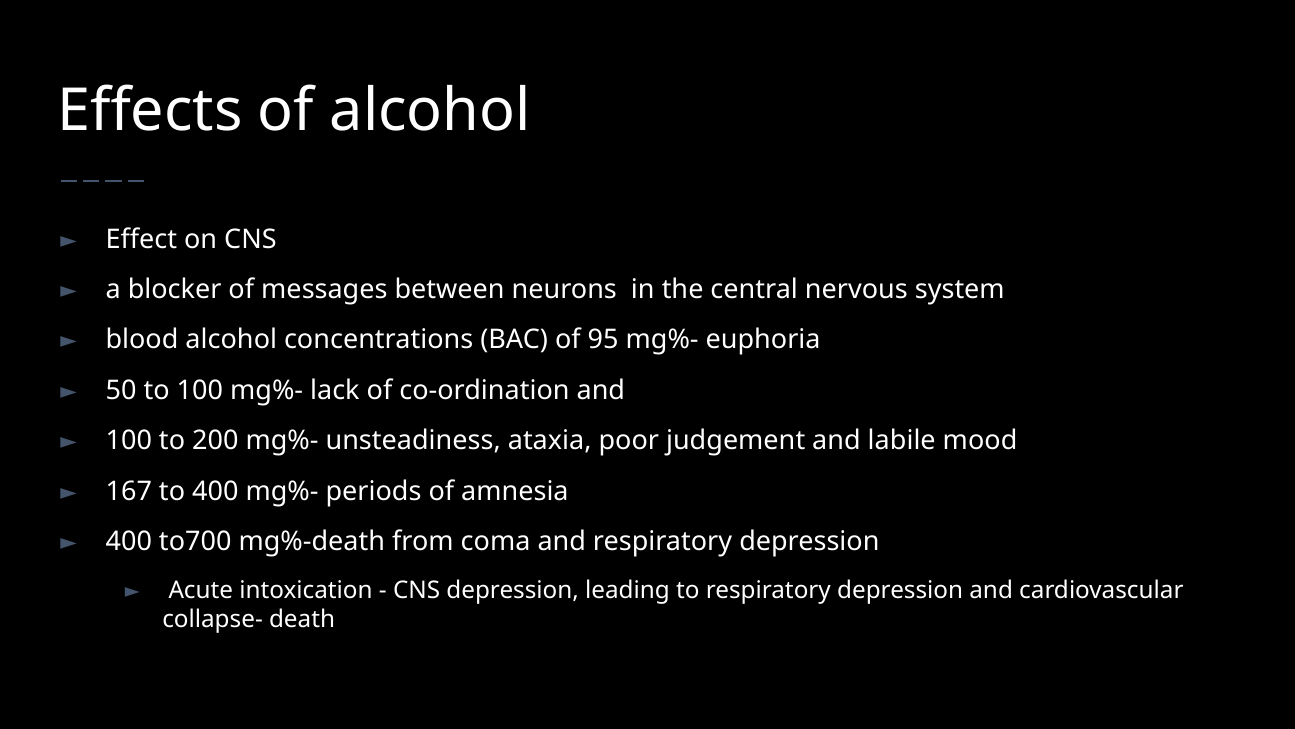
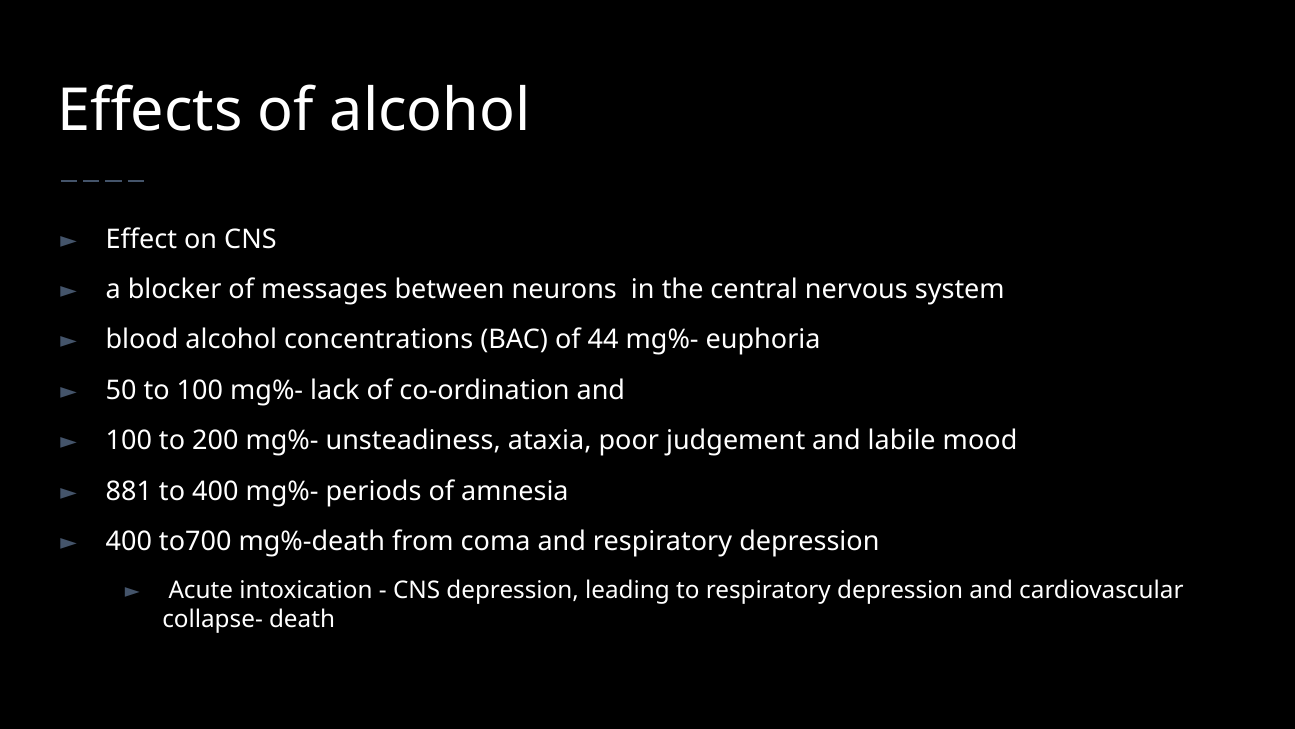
95: 95 -> 44
167: 167 -> 881
